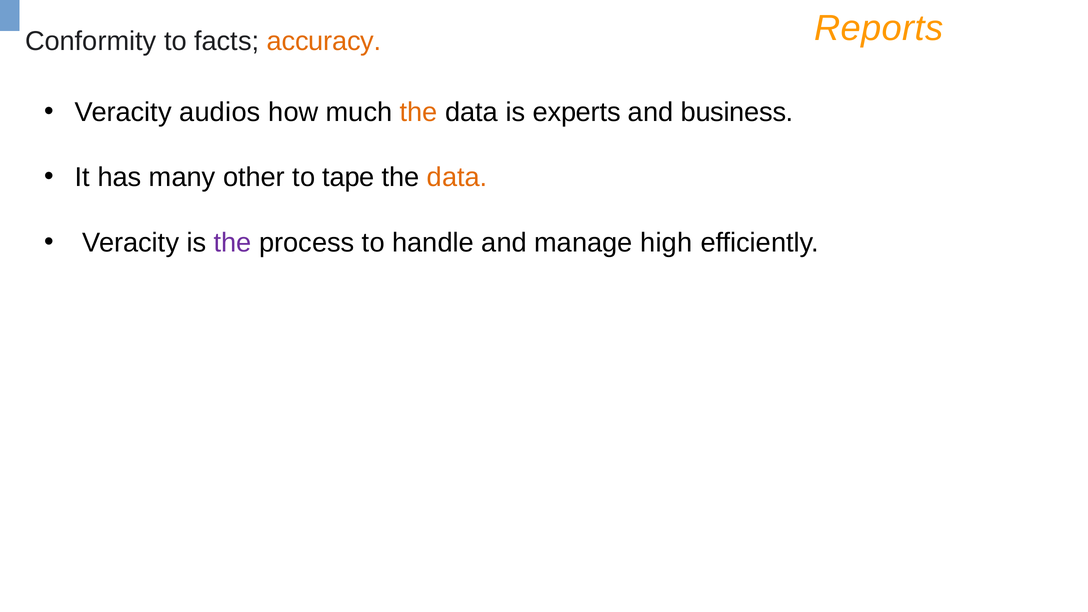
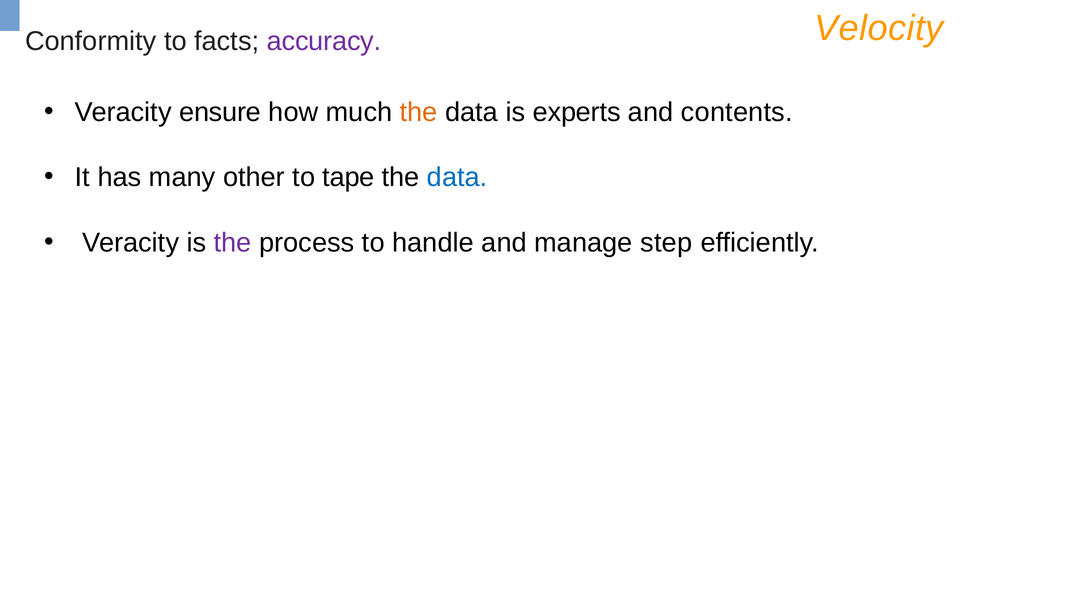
Reports: Reports -> Velocity
accuracy colour: orange -> purple
audios: audios -> ensure
business: business -> contents
data at (457, 177) colour: orange -> blue
high: high -> step
